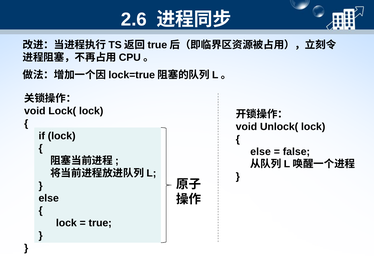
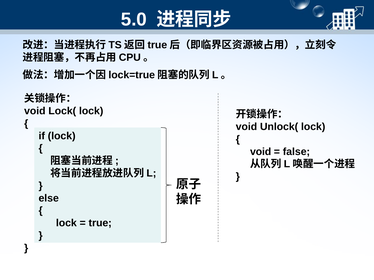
2.6: 2.6 -> 5.0
else at (261, 152): else -> void
